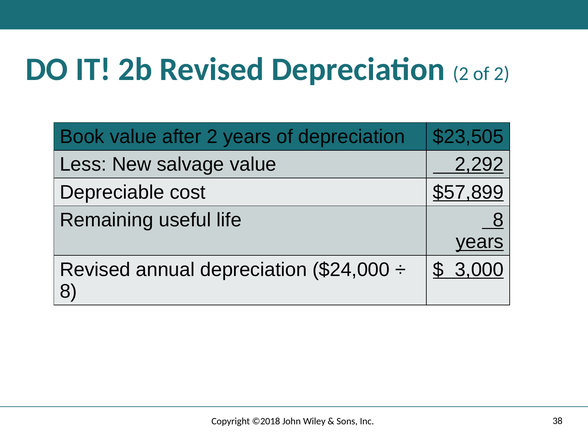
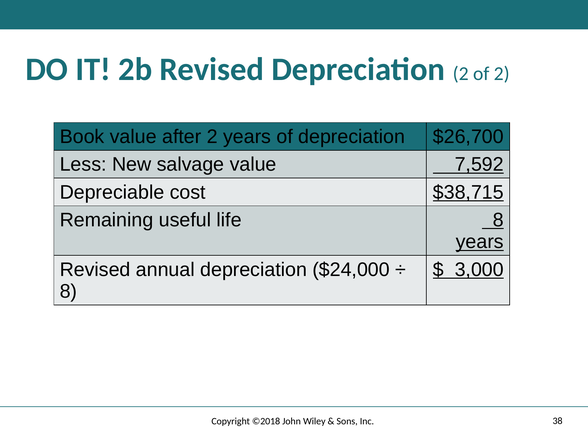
$23,505: $23,505 -> $26,700
2,292: 2,292 -> 7,592
$57,899: $57,899 -> $38,715
